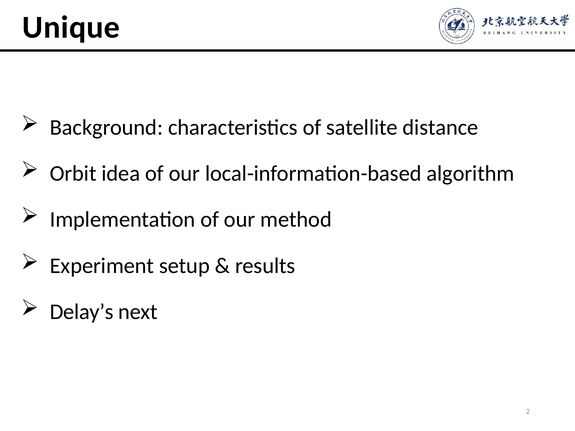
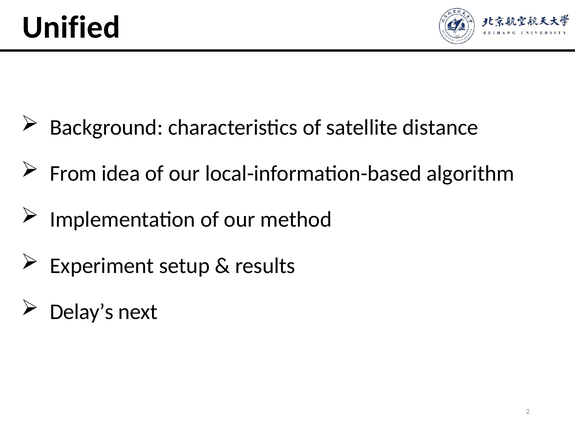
Unique: Unique -> Unified
Orbit: Orbit -> From
